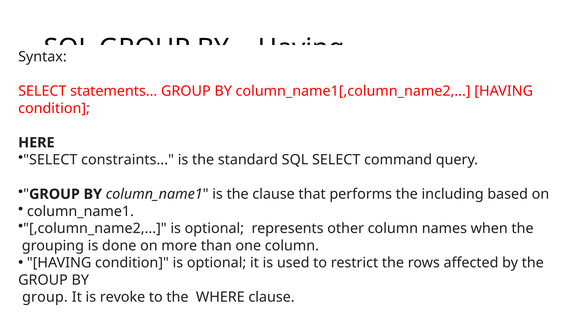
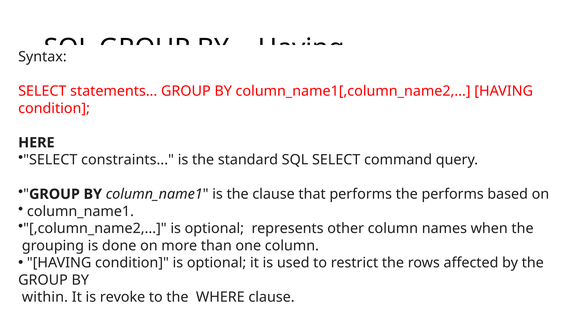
the including: including -> performs
group at (45, 297): group -> within
